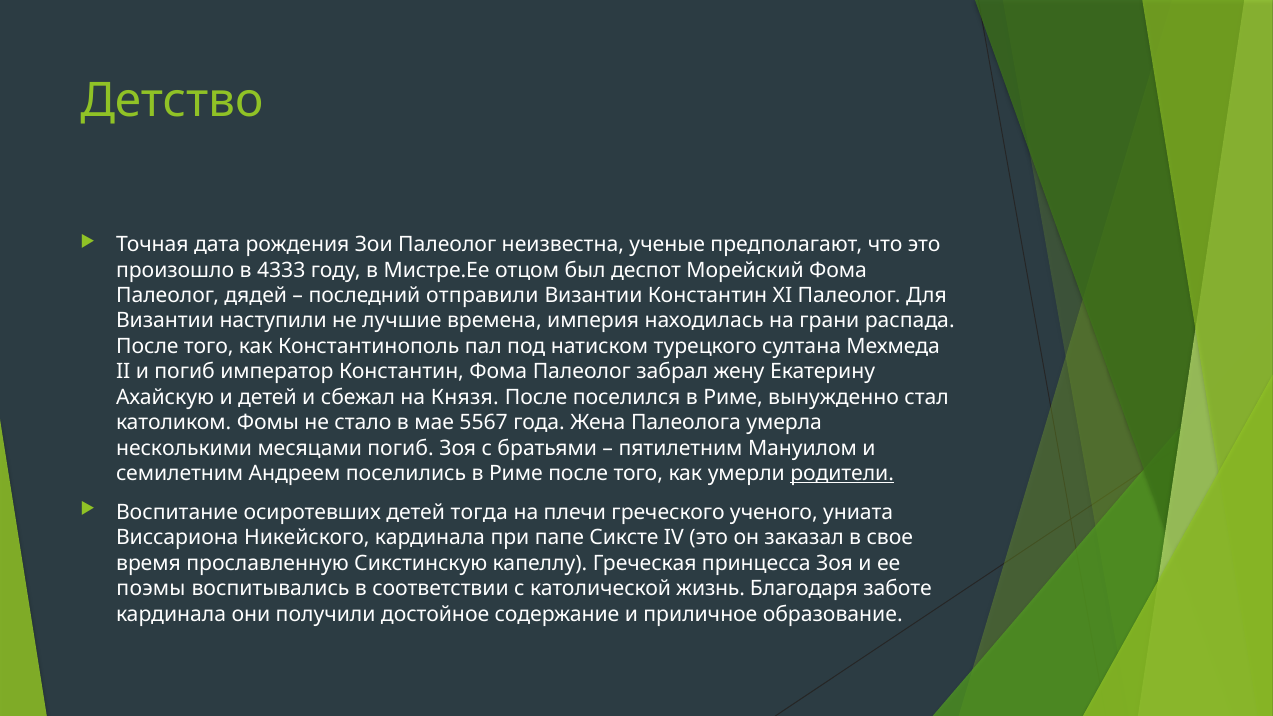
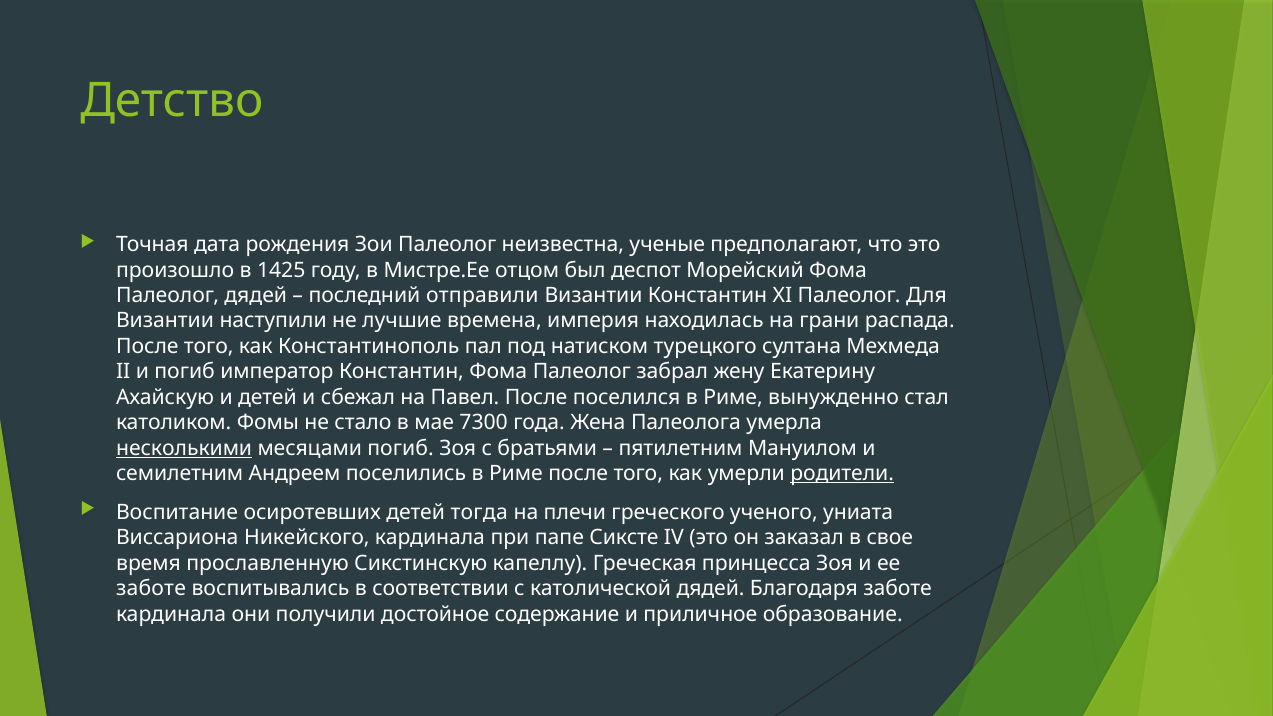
4333: 4333 -> 1425
Князя: Князя -> Павел
5567: 5567 -> 7300
несколькими underline: none -> present
поэмы at (151, 589): поэмы -> заботе
католической жизнь: жизнь -> дядей
